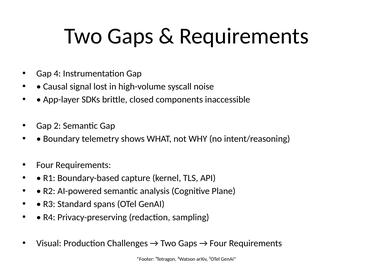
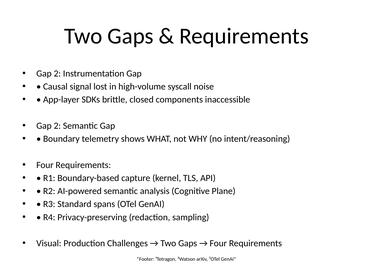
4 at (57, 73): 4 -> 2
